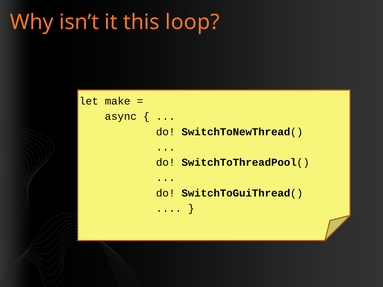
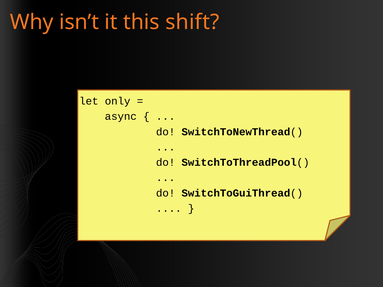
loop: loop -> shift
make: make -> only
